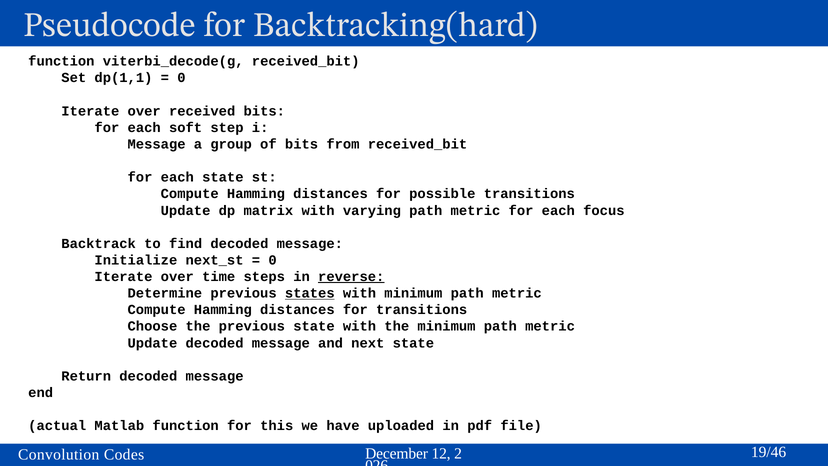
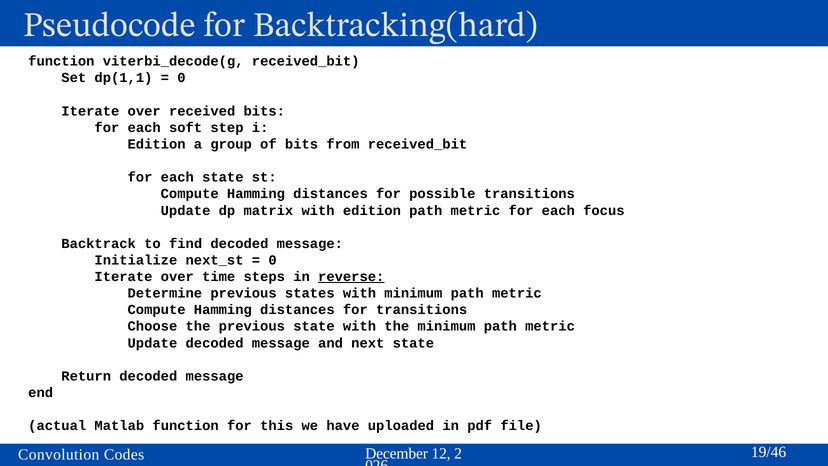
Message at (157, 144): Message -> Edition
with varying: varying -> edition
states underline: present -> none
